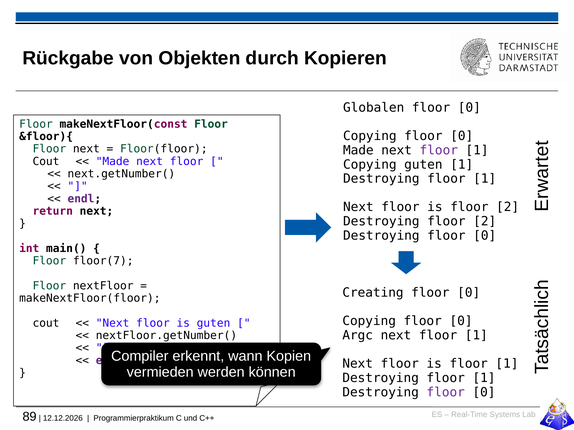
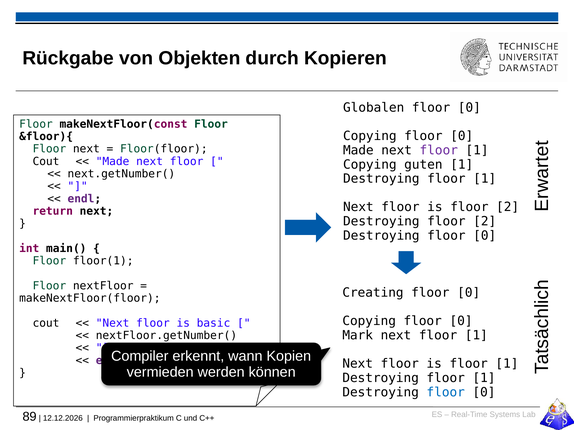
floor(7: floor(7 -> floor(1
is guten: guten -> basic
Argc: Argc -> Mark
floor at (446, 393) colour: purple -> blue
